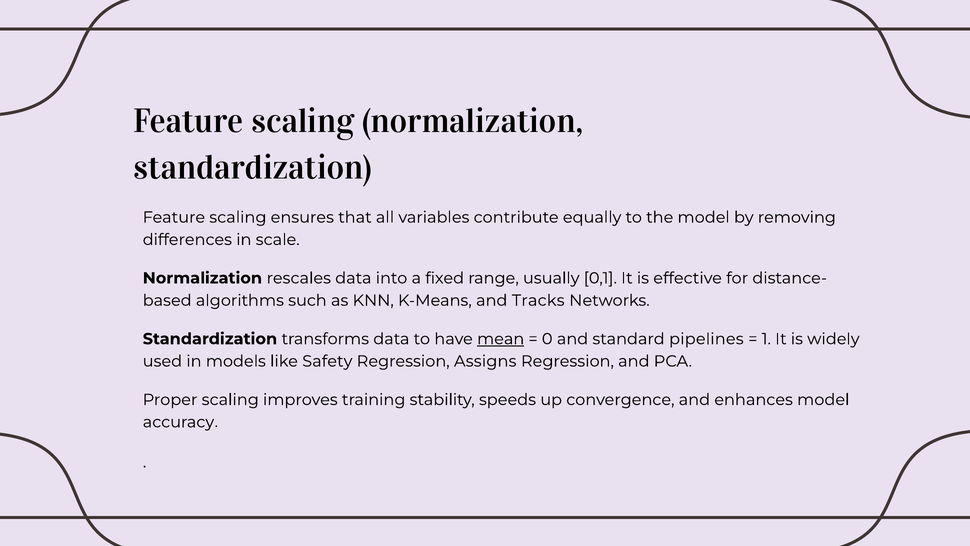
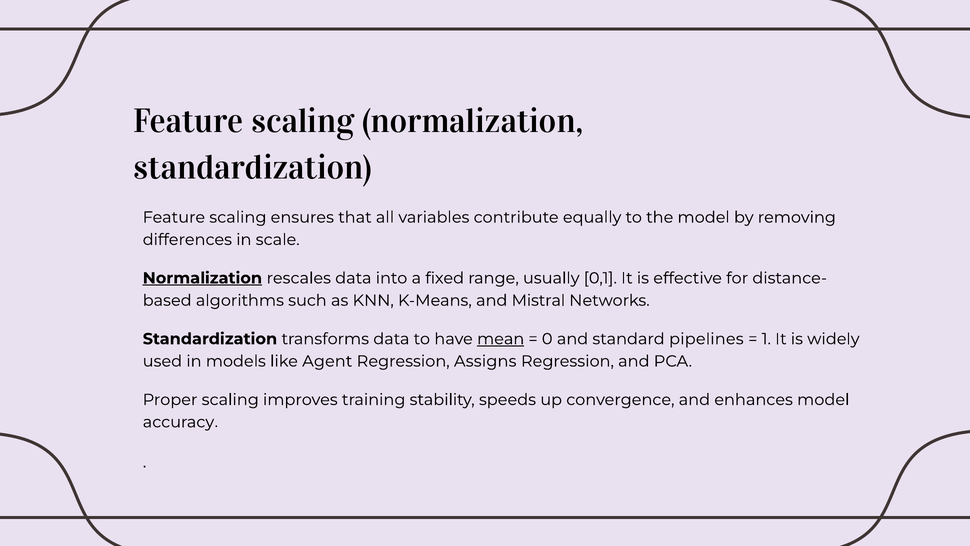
Normalization at (202, 278) underline: none -> present
Tracks: Tracks -> Mistral
Safety: Safety -> Agent
